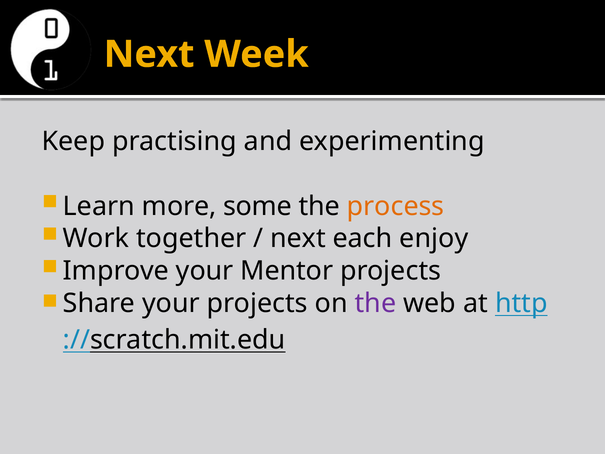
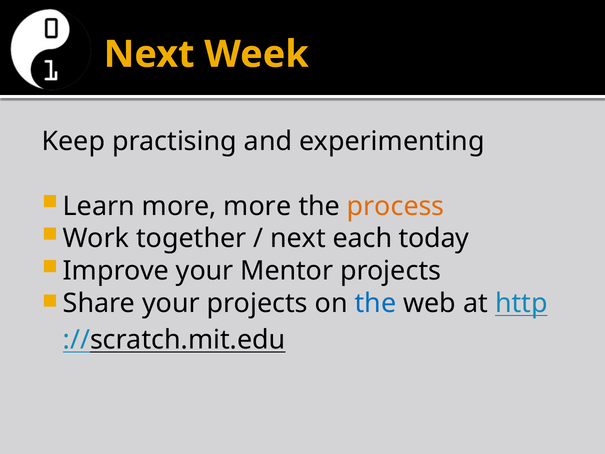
more some: some -> more
enjoy: enjoy -> today
the at (375, 303) colour: purple -> blue
